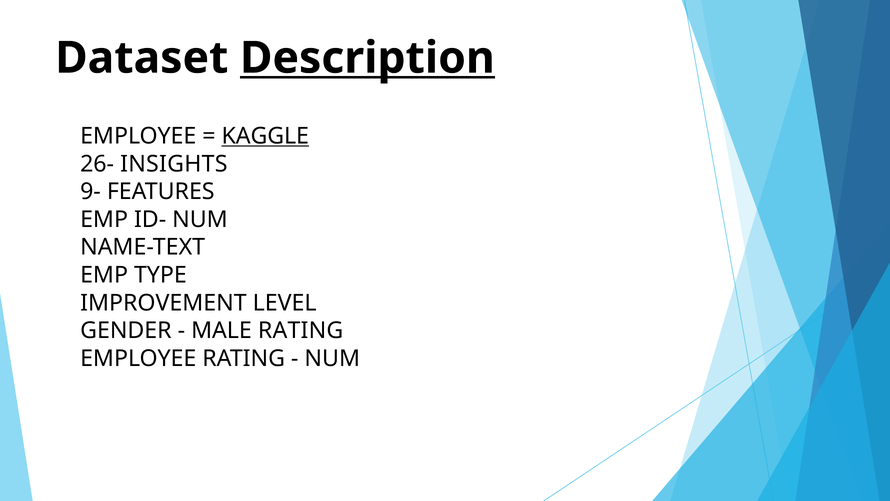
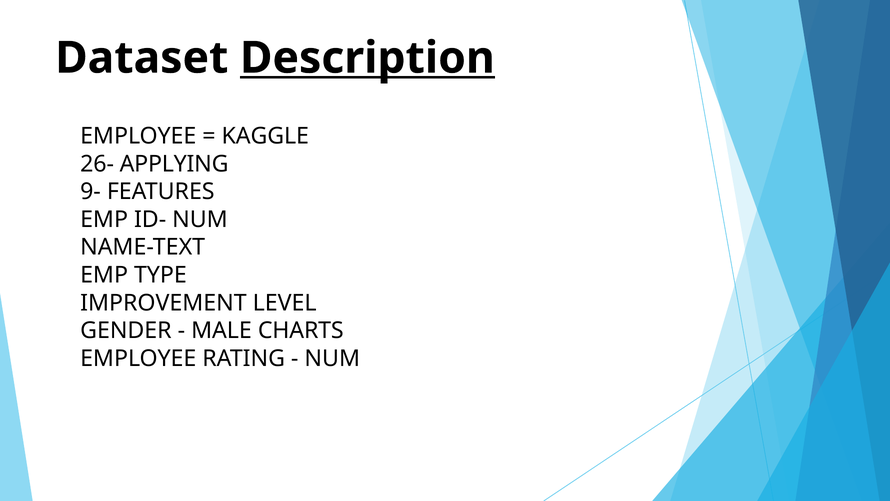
KAGGLE underline: present -> none
INSIGHTS: INSIGHTS -> APPLYING
MALE RATING: RATING -> CHARTS
